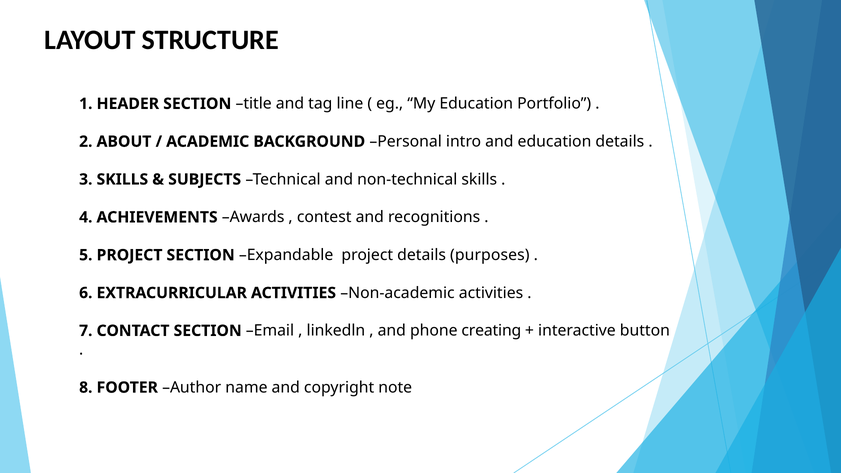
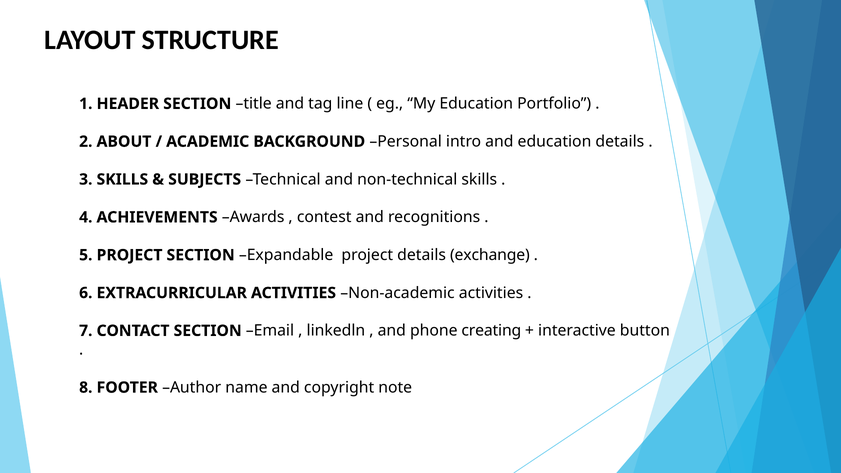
purposes: purposes -> exchange
